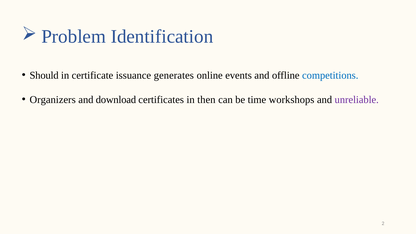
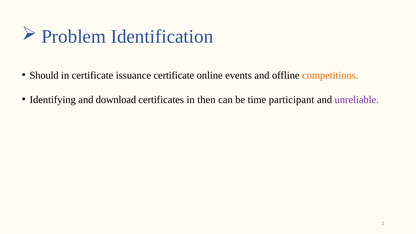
issuance generates: generates -> certificate
competitions colour: blue -> orange
Organizers: Organizers -> Identifying
workshops: workshops -> participant
